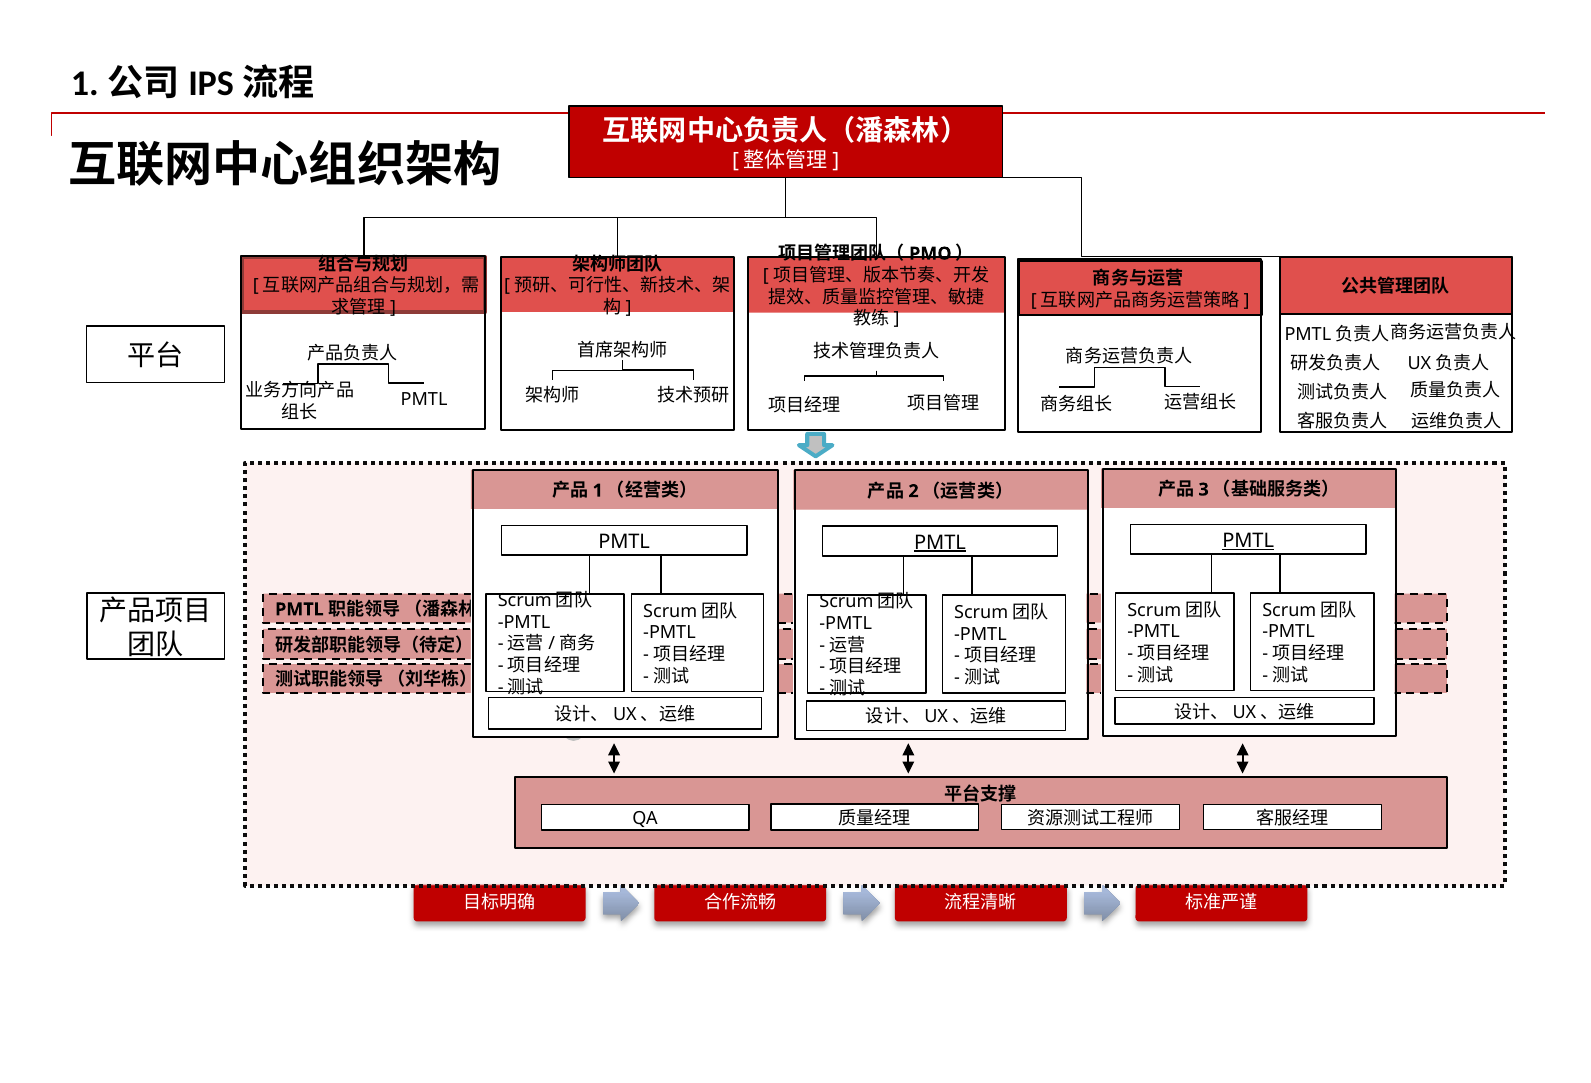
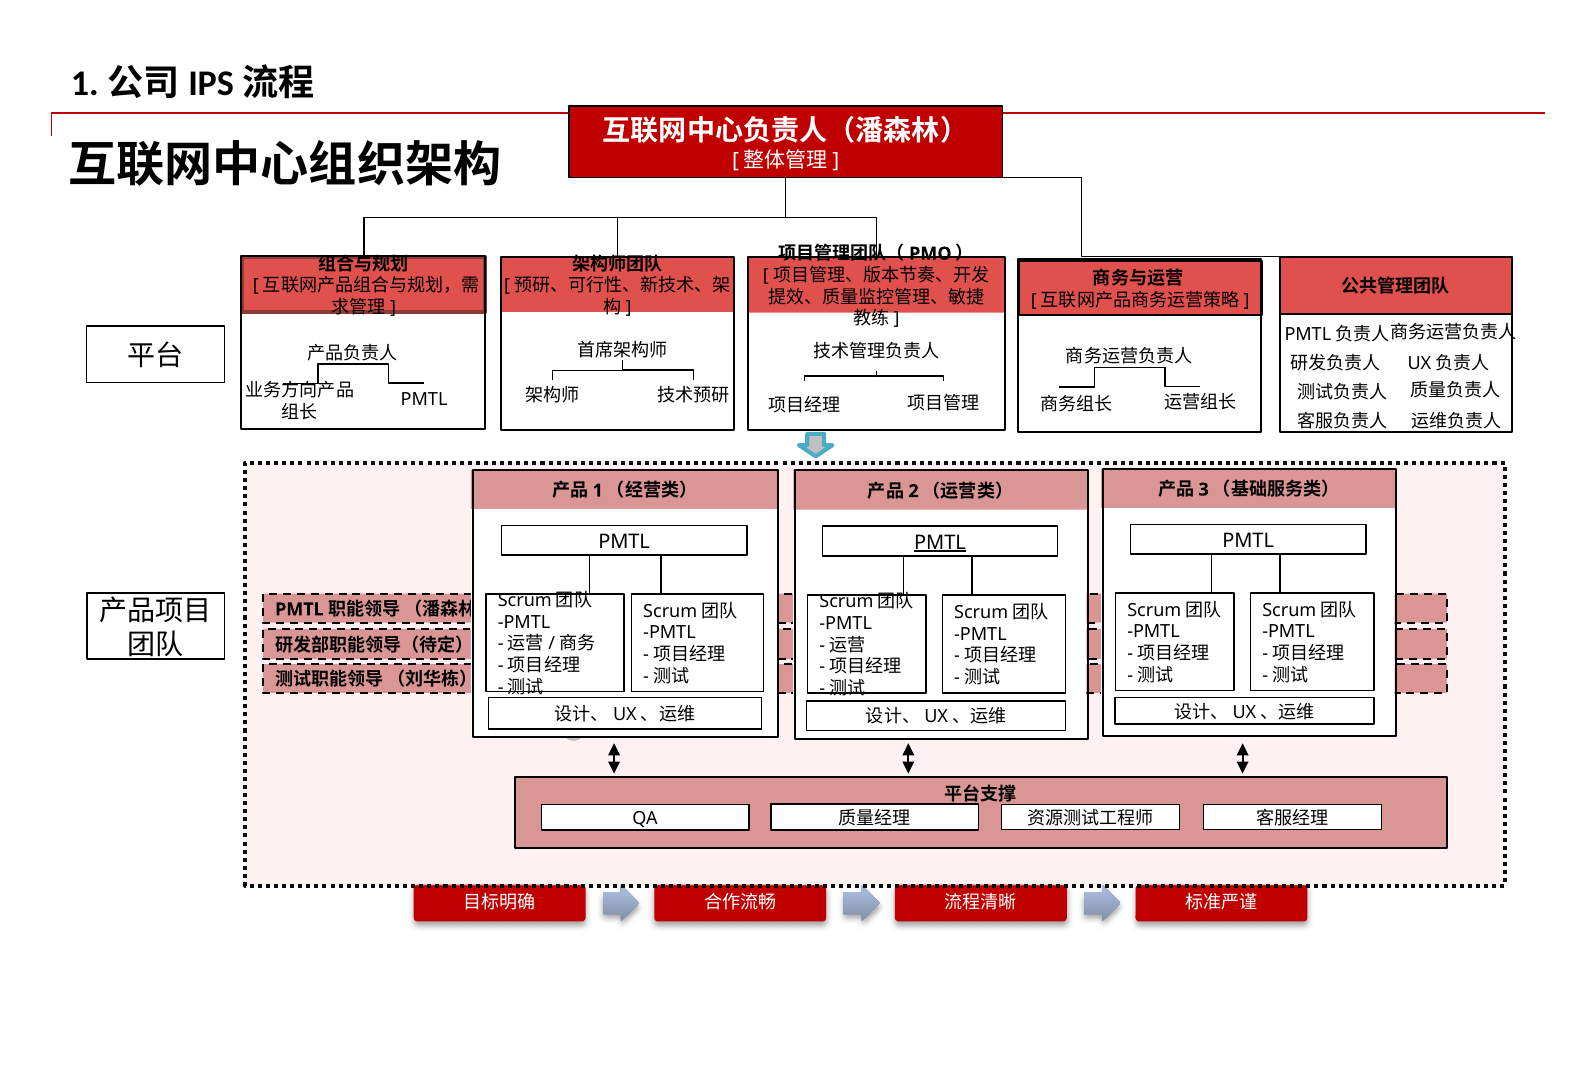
PMTL at (1248, 540) underline: present -> none
